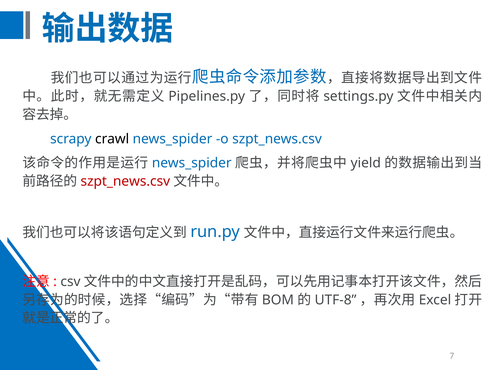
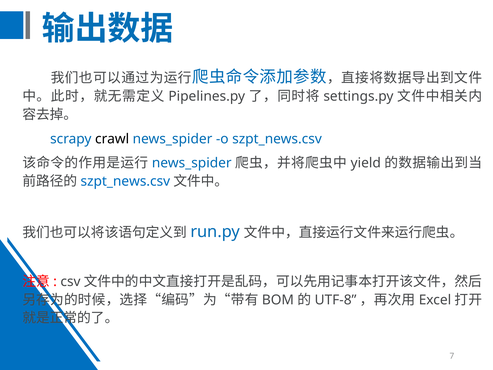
szpt_news.csv at (125, 181) colour: red -> blue
